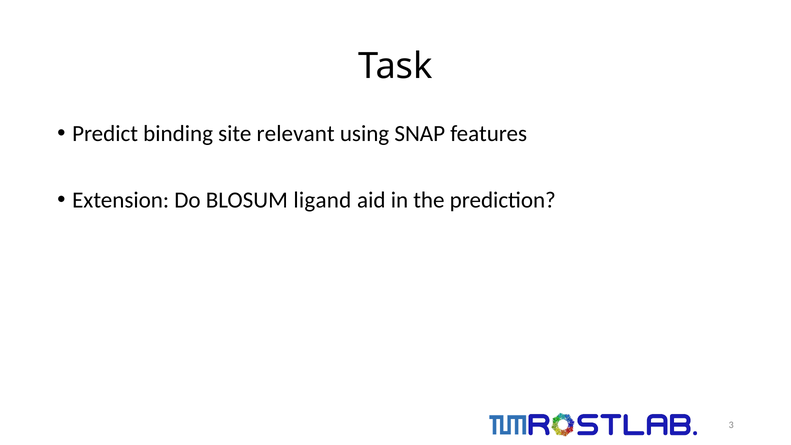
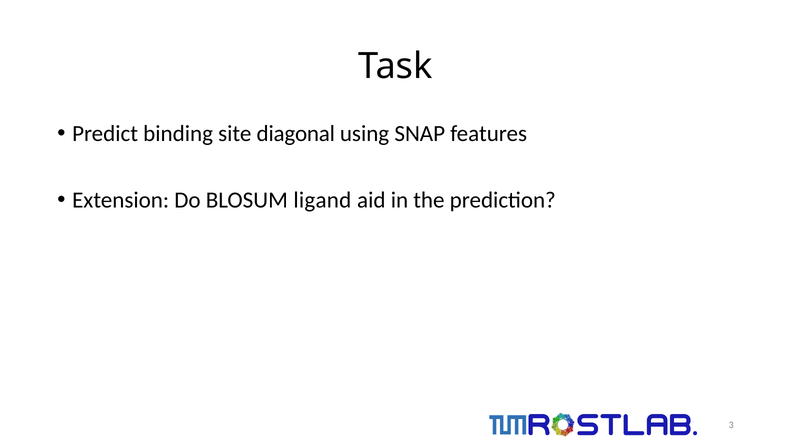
relevant: relevant -> diagonal
